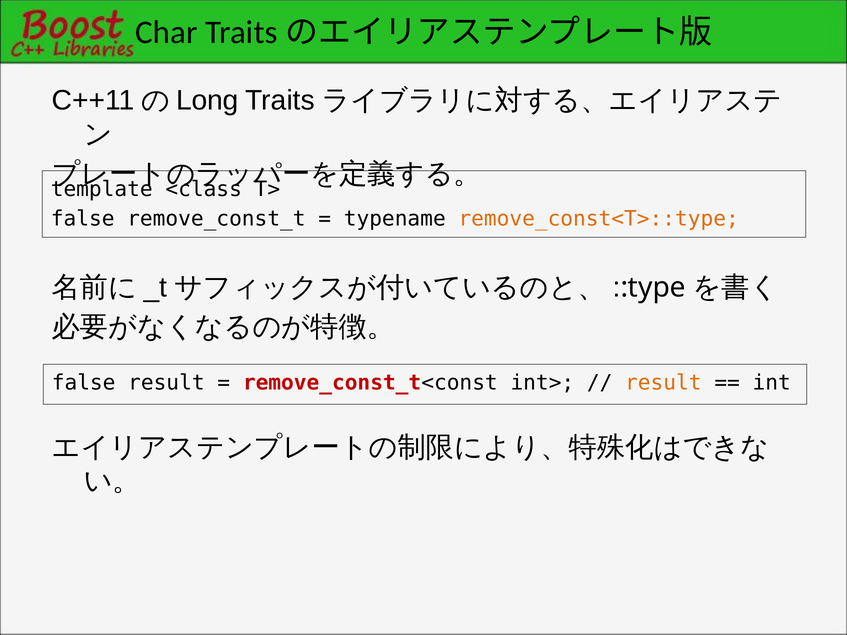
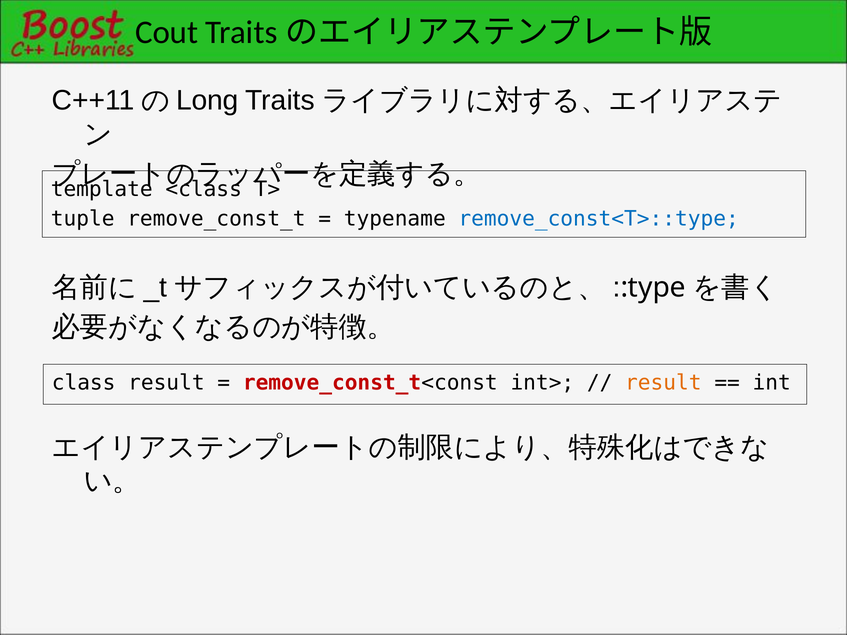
Char: Char -> Cout
false at (83, 219): false -> tuple
remove_const<T>::type colour: orange -> blue
false at (84, 383): false -> class
